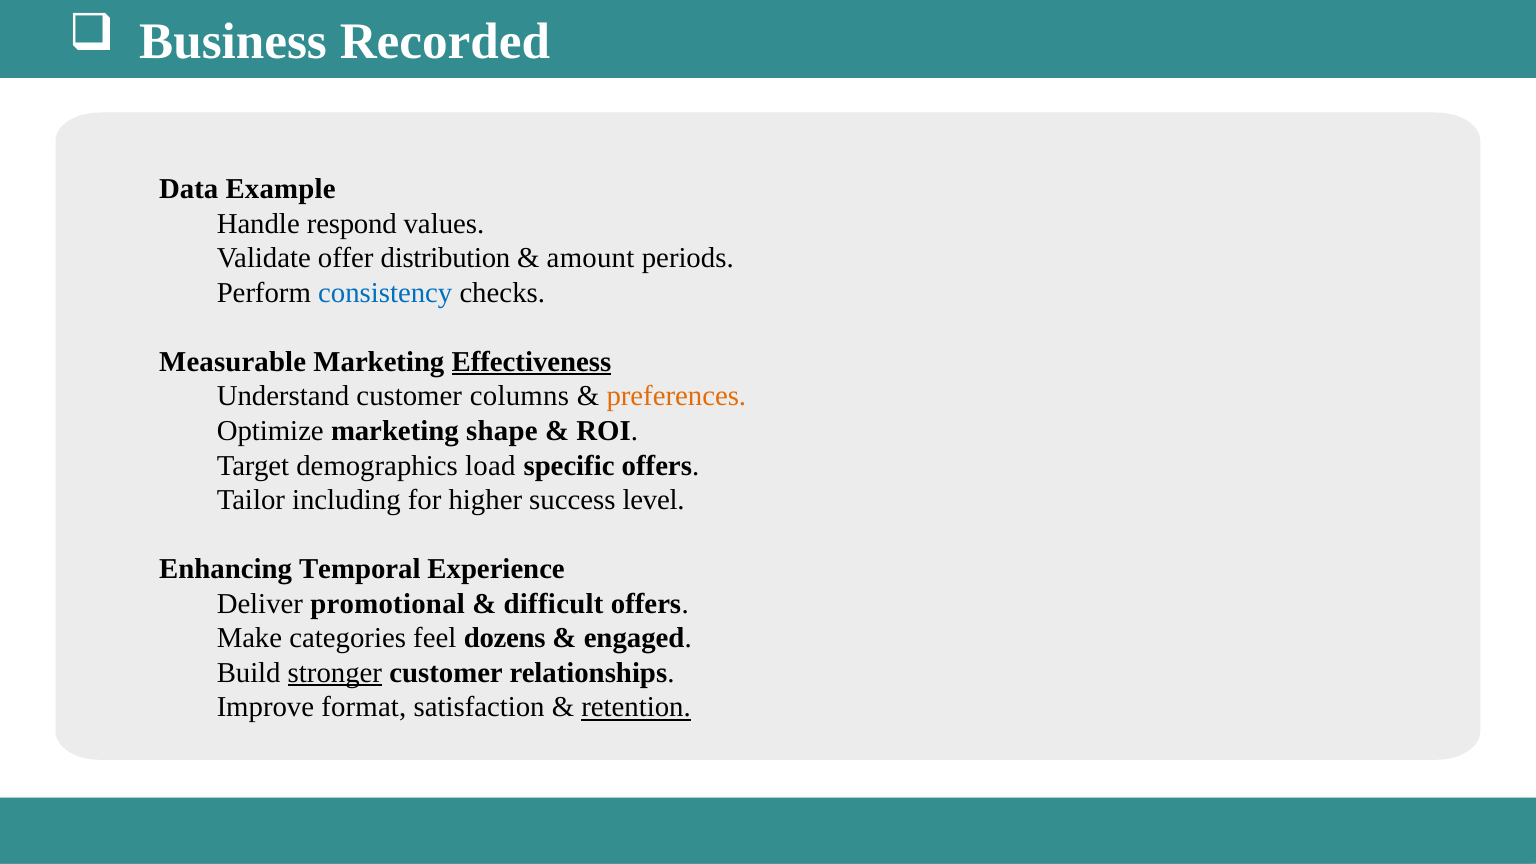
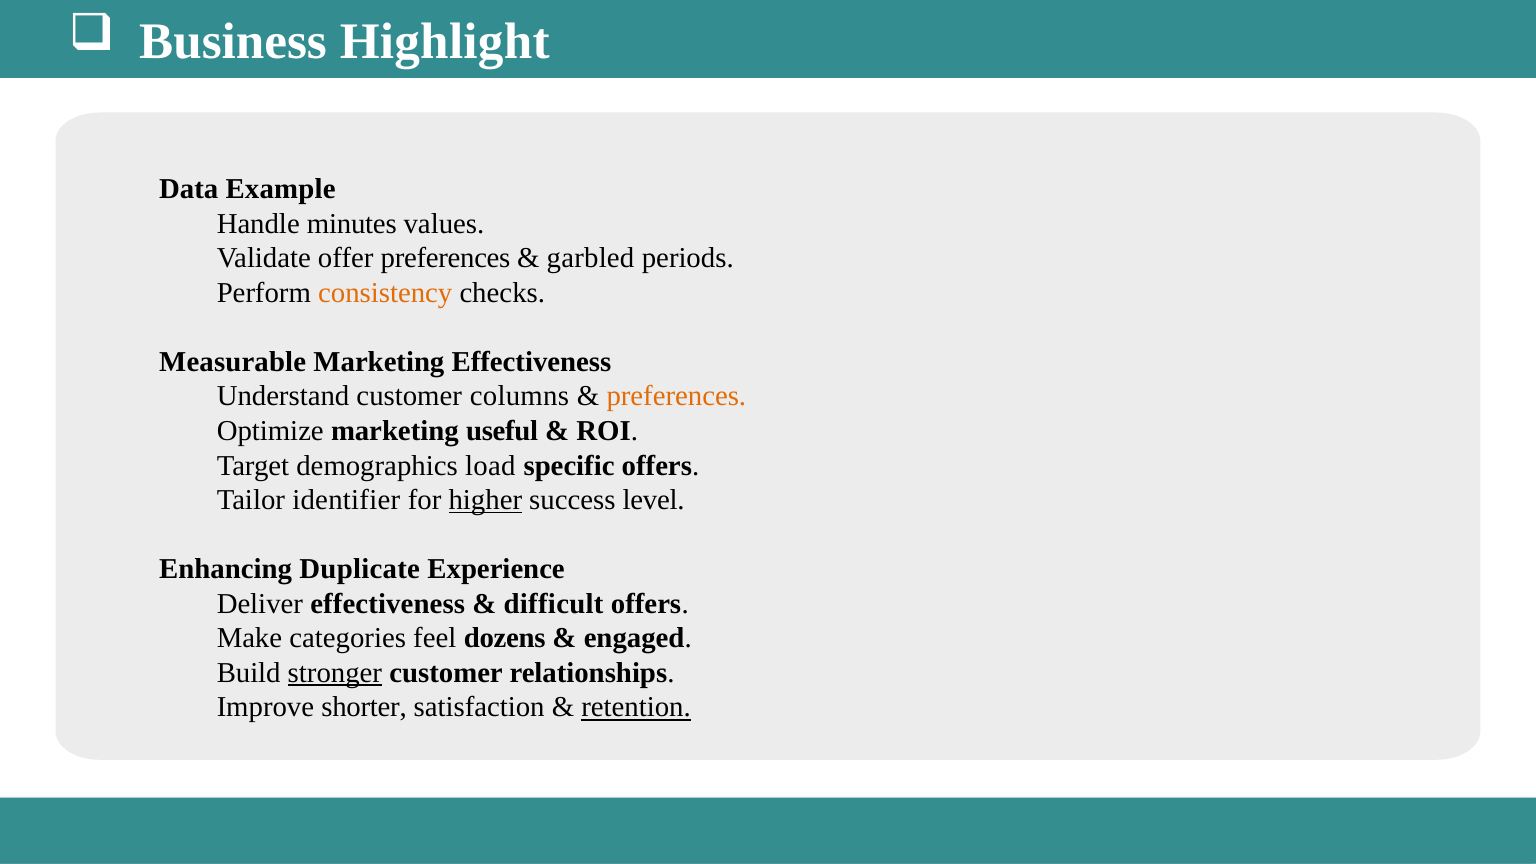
Recorded: Recorded -> Highlight
respond: respond -> minutes
offer distribution: distribution -> preferences
amount: amount -> garbled
consistency colour: blue -> orange
Effectiveness at (531, 362) underline: present -> none
shape: shape -> useful
including: including -> identifier
higher underline: none -> present
Temporal: Temporal -> Duplicate
promotional at (388, 604): promotional -> effectiveness
format: format -> shorter
